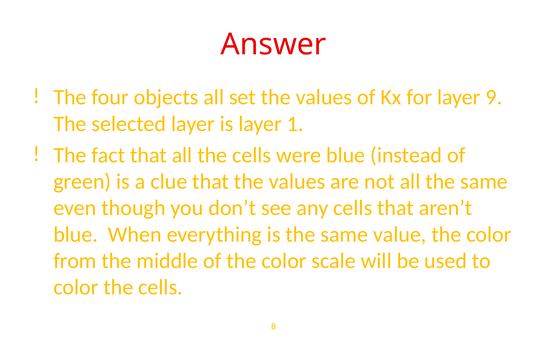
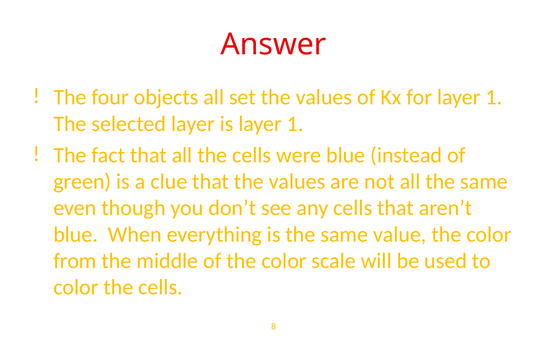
for layer 9: 9 -> 1
